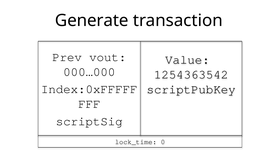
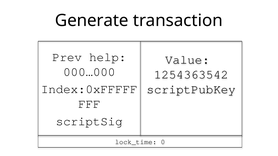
vout: vout -> help
